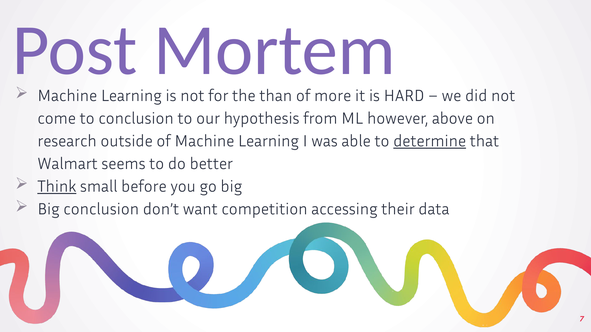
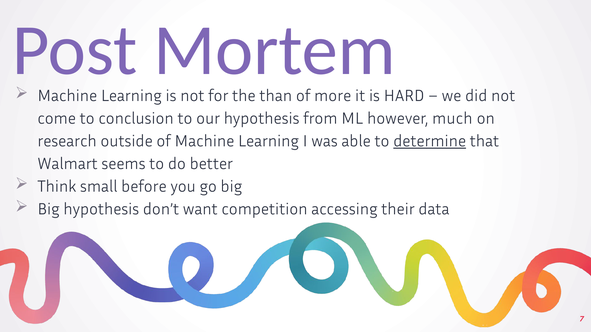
above: above -> much
Think underline: present -> none
Big conclusion: conclusion -> hypothesis
